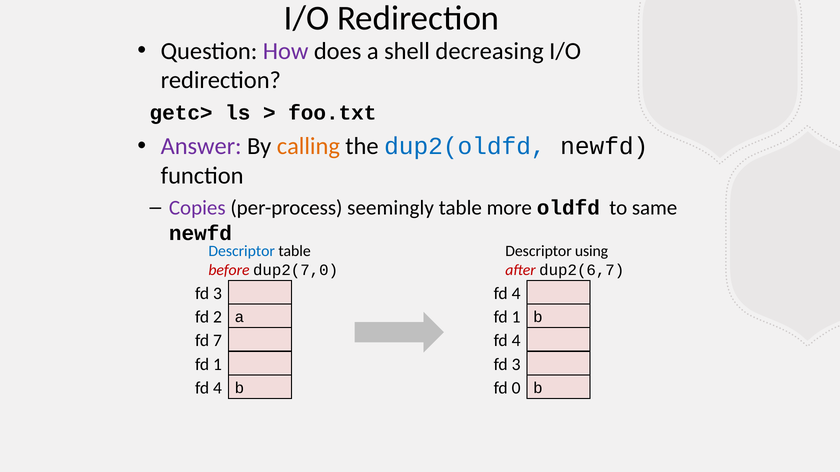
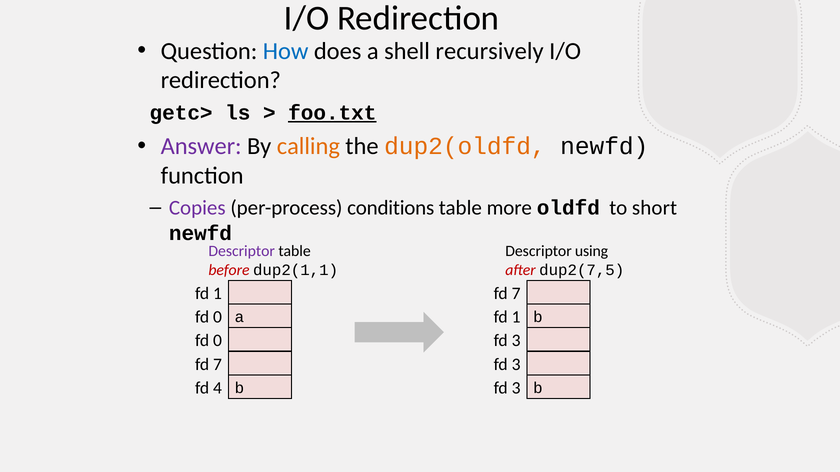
How colour: purple -> blue
decreasing: decreasing -> recursively
foo.txt underline: none -> present
dup2(oldfd colour: blue -> orange
seemingly: seemingly -> conditions
same: same -> short
Descriptor at (242, 252) colour: blue -> purple
dup2(7,0: dup2(7,0 -> dup2(1,1
dup2(6,7: dup2(6,7 -> dup2(7,5
3 at (217, 294): 3 -> 1
4 at (516, 294): 4 -> 7
2 at (217, 317): 2 -> 0
7 at (217, 341): 7 -> 0
4 at (516, 341): 4 -> 3
1 at (217, 365): 1 -> 7
0 at (516, 388): 0 -> 3
